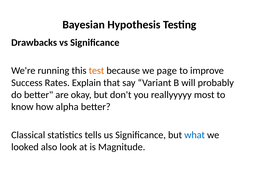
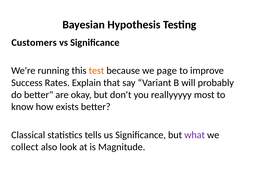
Drawbacks: Drawbacks -> Customers
alpha: alpha -> exists
what colour: blue -> purple
looked: looked -> collect
